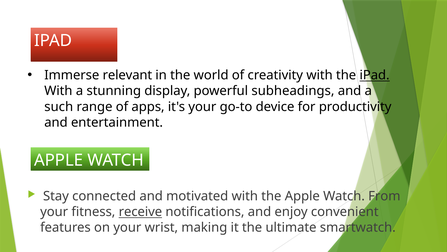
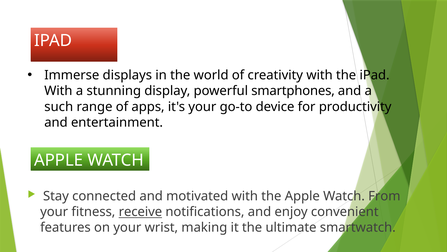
relevant: relevant -> displays
iPad at (375, 75) underline: present -> none
subheadings: subheadings -> smartphones
